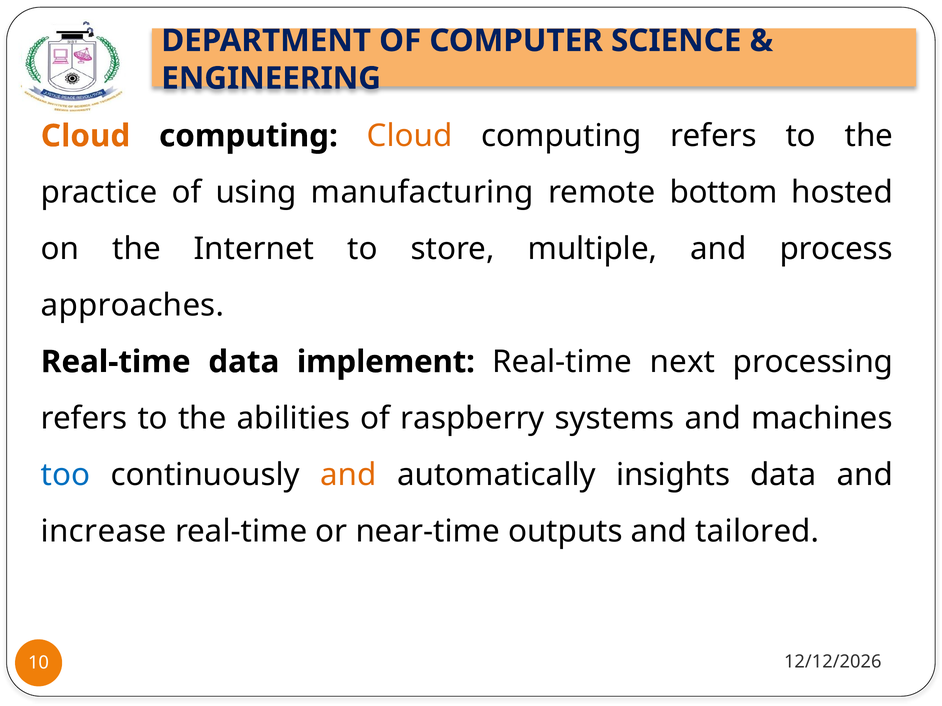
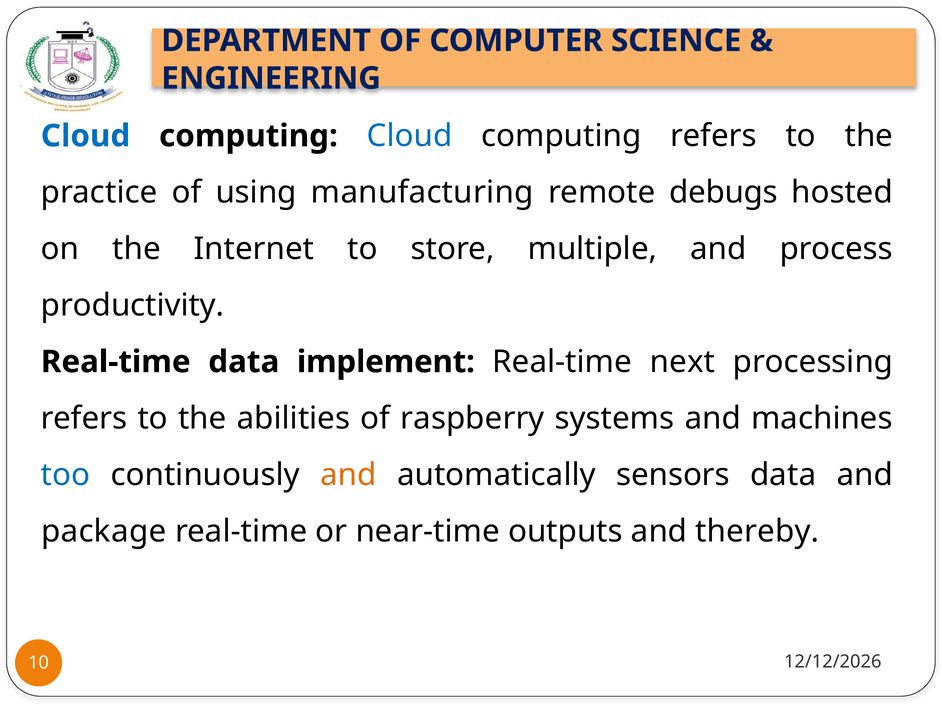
Cloud at (86, 136) colour: orange -> blue
Cloud at (410, 136) colour: orange -> blue
bottom: bottom -> debugs
approaches: approaches -> productivity
insights: insights -> sensors
increase: increase -> package
tailored: tailored -> thereby
